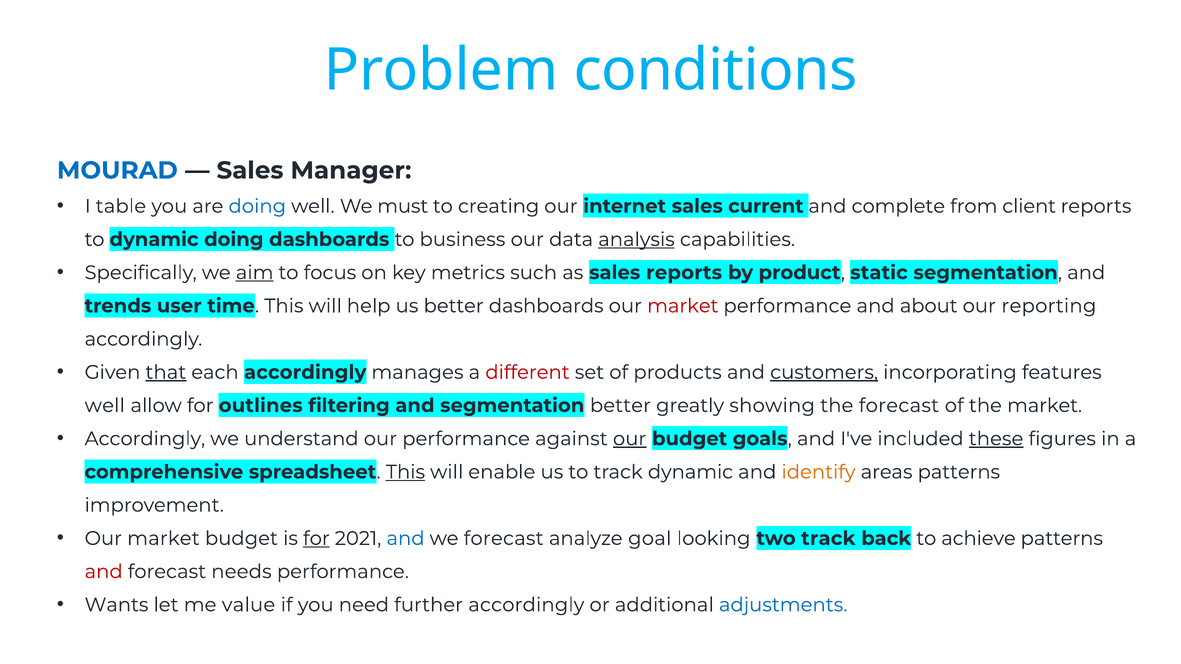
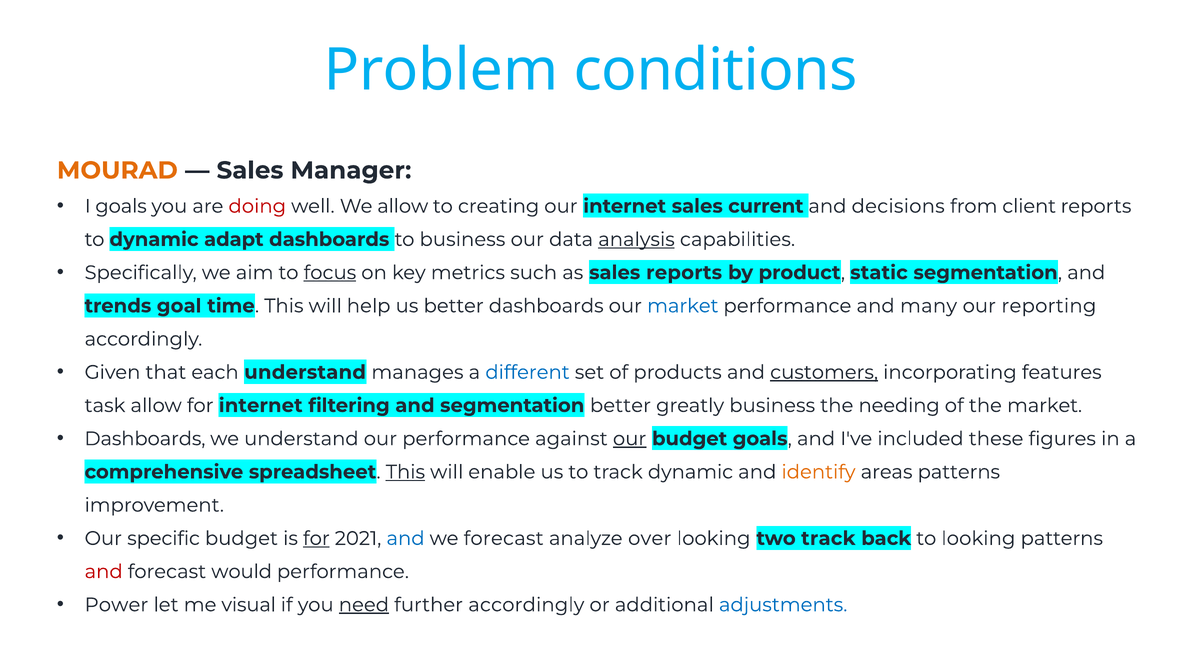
MOURAD colour: blue -> orange
I table: table -> goals
doing at (257, 206) colour: blue -> red
We must: must -> allow
complete: complete -> decisions
dynamic doing: doing -> adapt
aim underline: present -> none
focus underline: none -> present
user: user -> goal
market at (683, 306) colour: red -> blue
about: about -> many
that underline: present -> none
each accordingly: accordingly -> understand
different colour: red -> blue
well at (105, 406): well -> task
for outlines: outlines -> internet
greatly showing: showing -> business
the forecast: forecast -> needing
Accordingly at (145, 439): Accordingly -> Dashboards
these underline: present -> none
market at (163, 539): market -> specific
goal: goal -> over
to achieve: achieve -> looking
needs: needs -> would
Wants: Wants -> Power
value: value -> visual
need underline: none -> present
